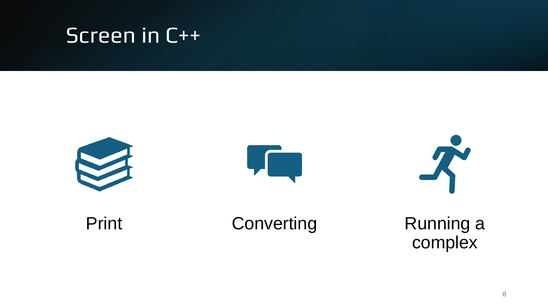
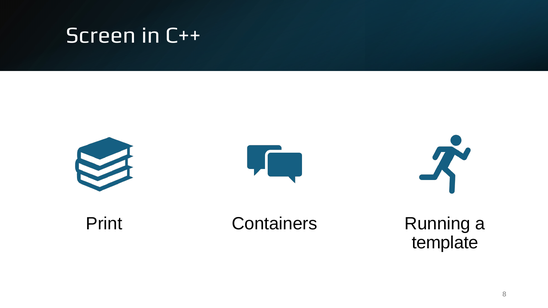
Converting: Converting -> Containers
complex: complex -> template
